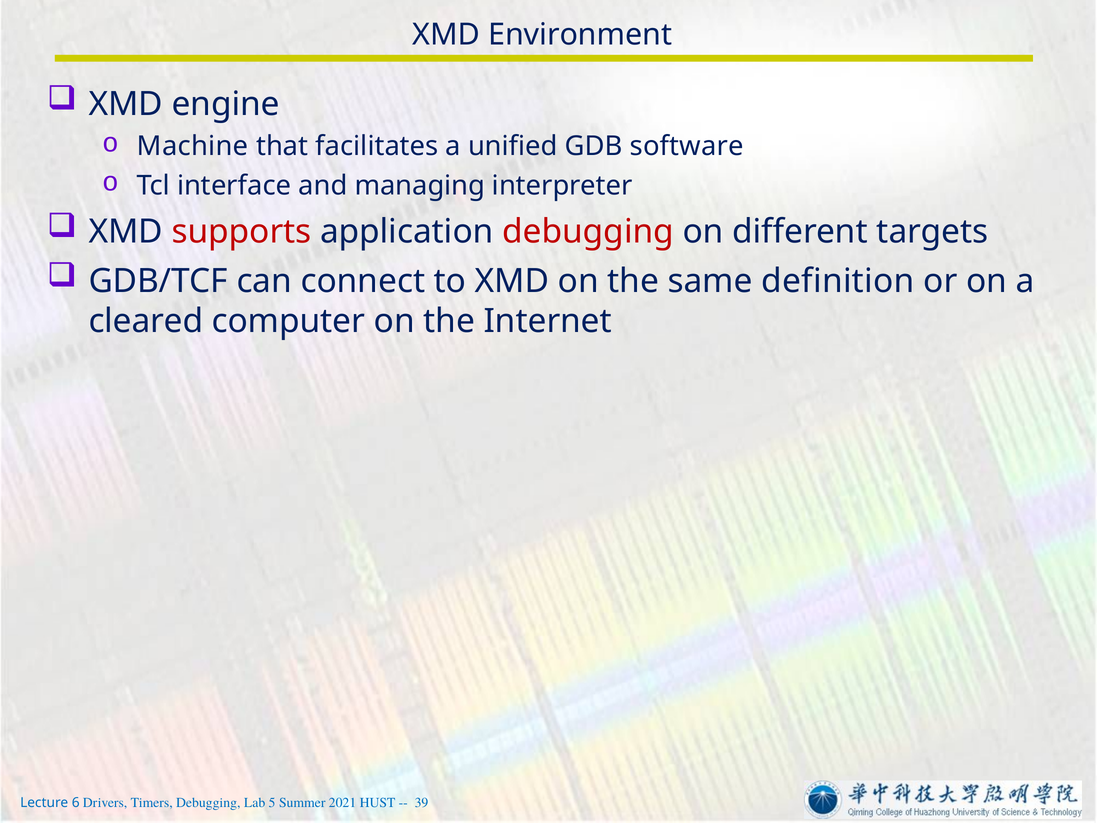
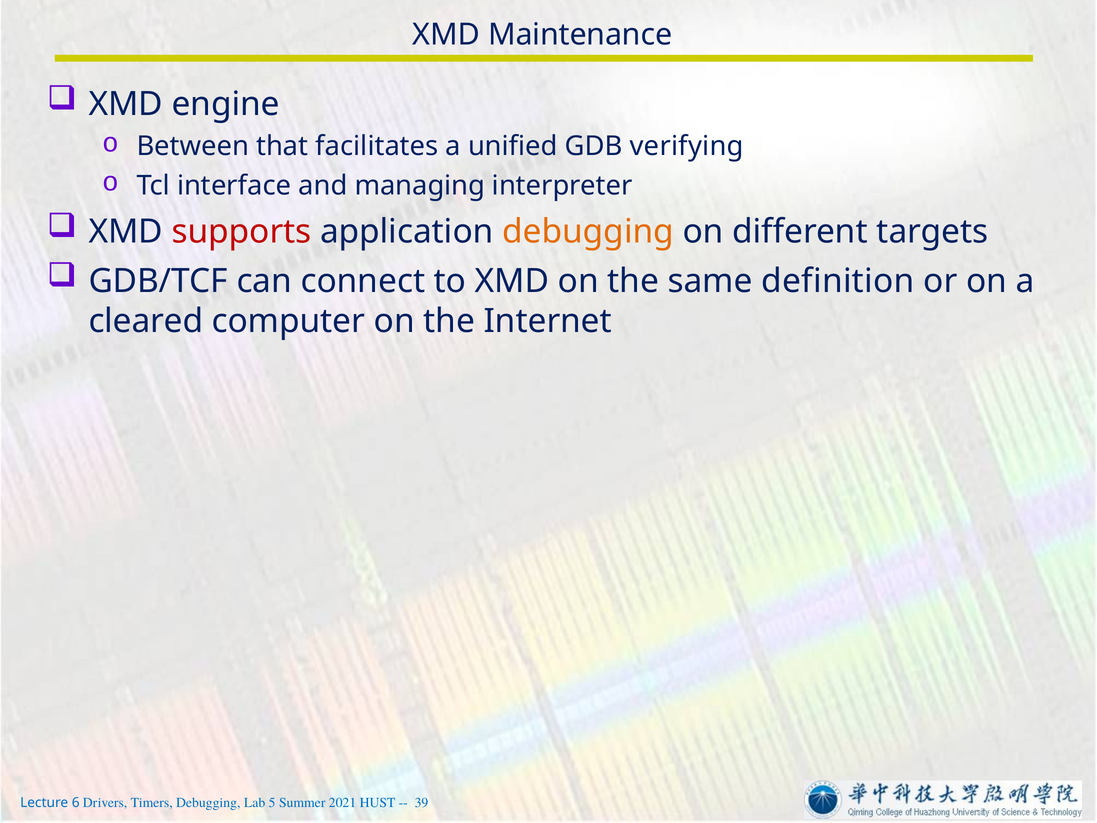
Environment: Environment -> Maintenance
Machine: Machine -> Between
software: software -> verifying
debugging at (588, 232) colour: red -> orange
